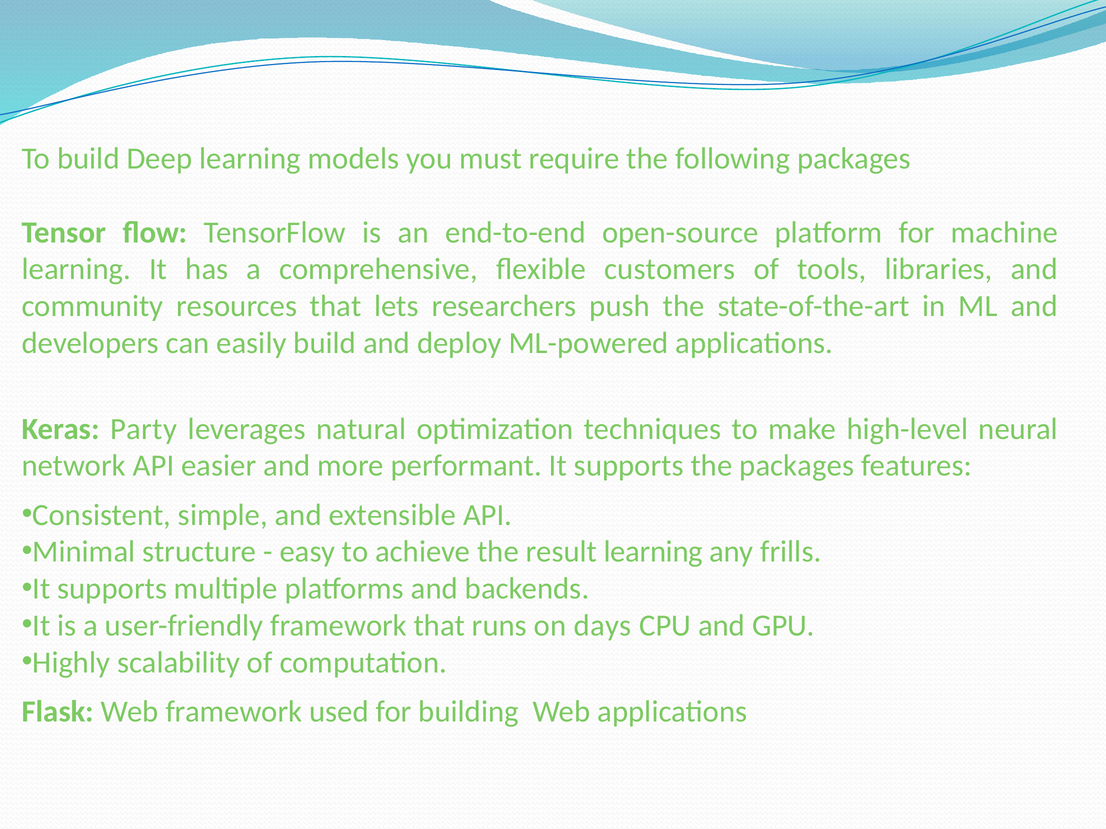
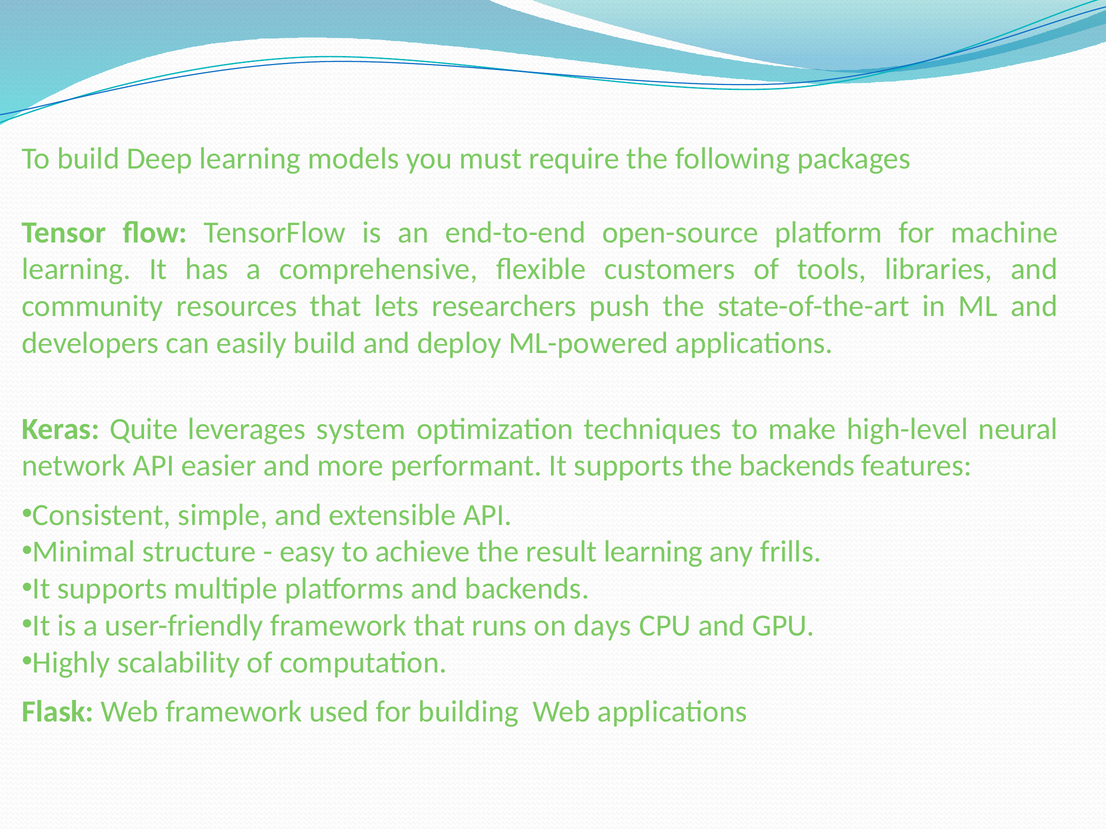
Party: Party -> Quite
natural: natural -> system
the packages: packages -> backends
